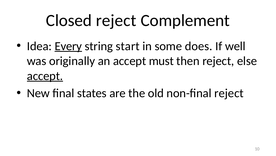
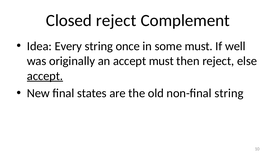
Every underline: present -> none
start: start -> once
some does: does -> must
non-final reject: reject -> string
